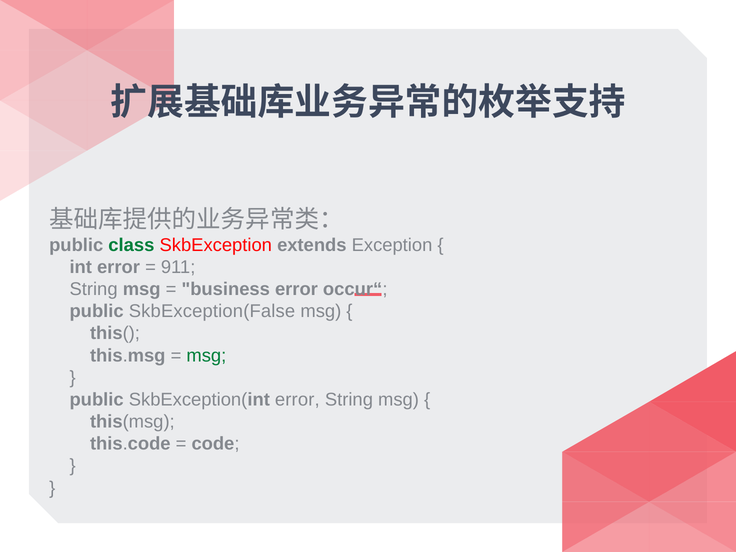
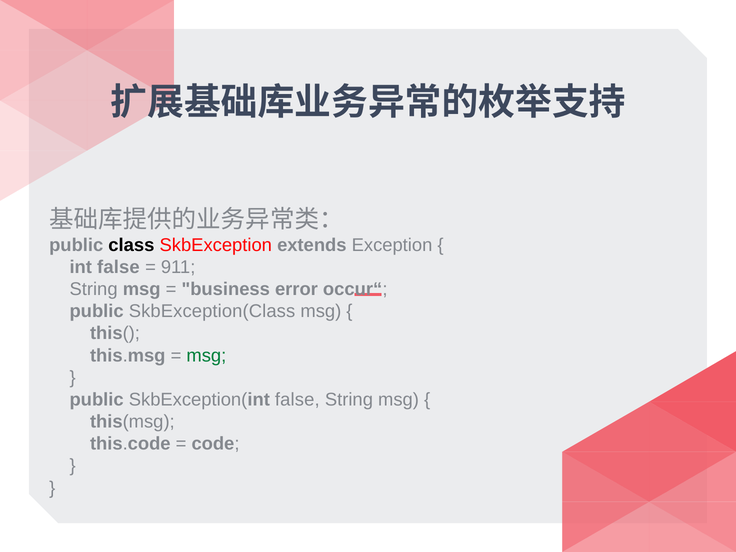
class colour: green -> black
int error: error -> false
SkbException(False: SkbException(False -> SkbException(Class
SkbException(int error: error -> false
